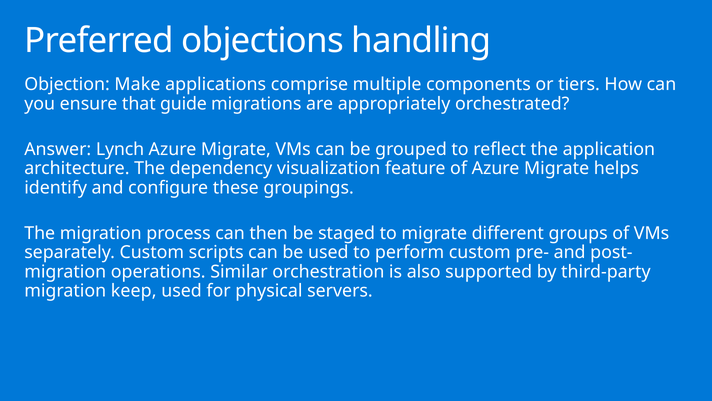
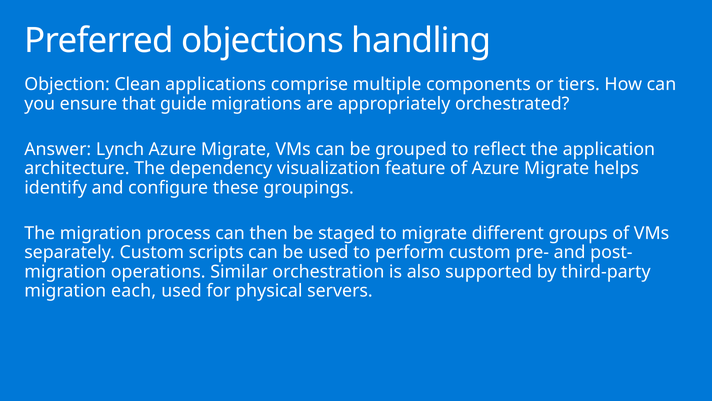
Make: Make -> Clean
keep: keep -> each
